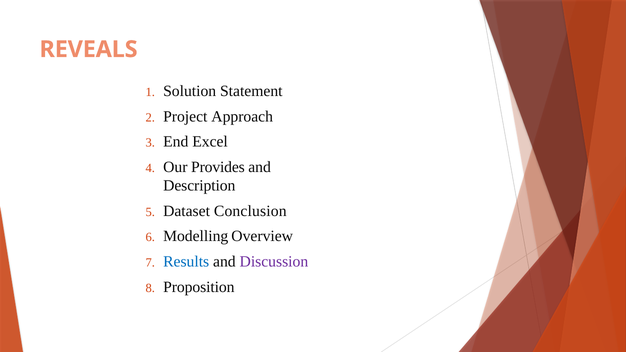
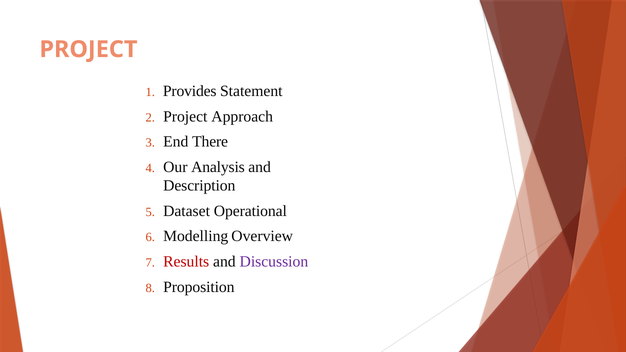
REVEALS at (89, 49): REVEALS -> PROJECT
Solution: Solution -> Provides
Excel: Excel -> There
Provides: Provides -> Analysis
Conclusion: Conclusion -> Operational
Results colour: blue -> red
